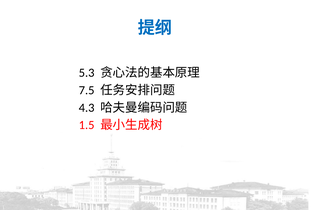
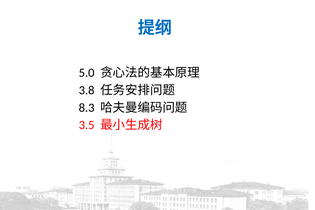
5.3: 5.3 -> 5.0
7.5: 7.5 -> 3.8
4.3: 4.3 -> 8.3
1.5: 1.5 -> 3.5
